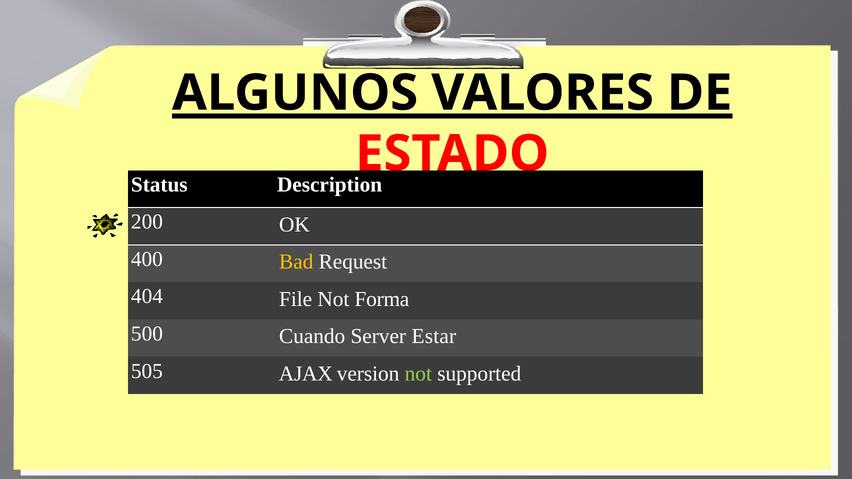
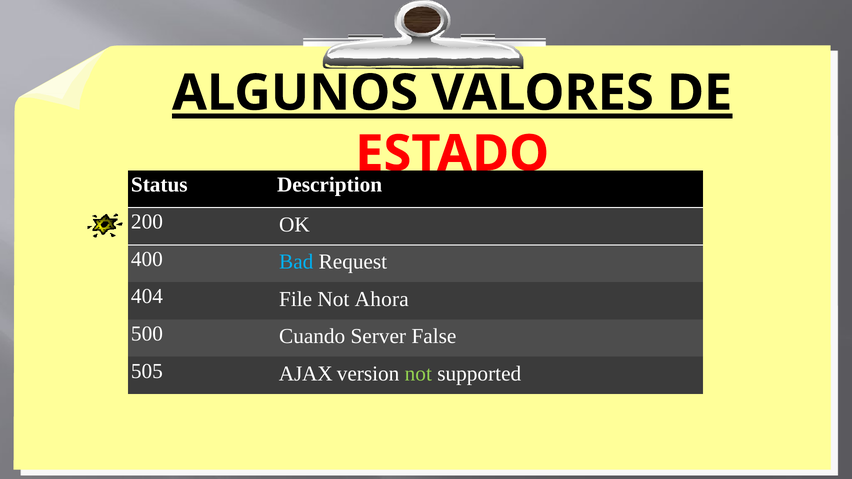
Bad colour: yellow -> light blue
Forma: Forma -> Ahora
Estar: Estar -> False
